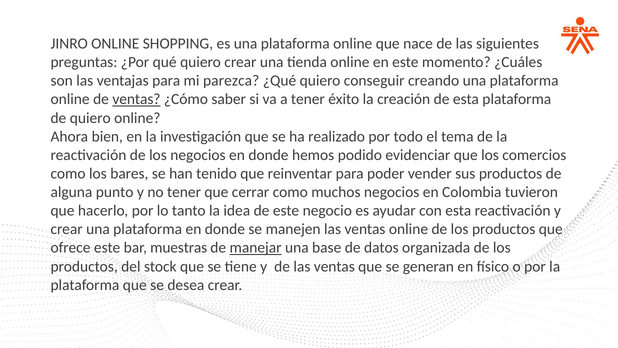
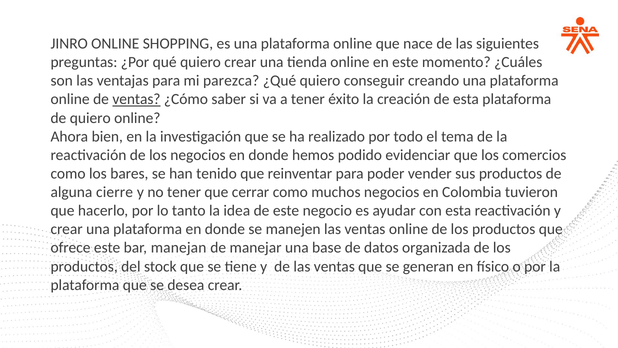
punto: punto -> cierre
muestras: muestras -> manejan
manejar underline: present -> none
